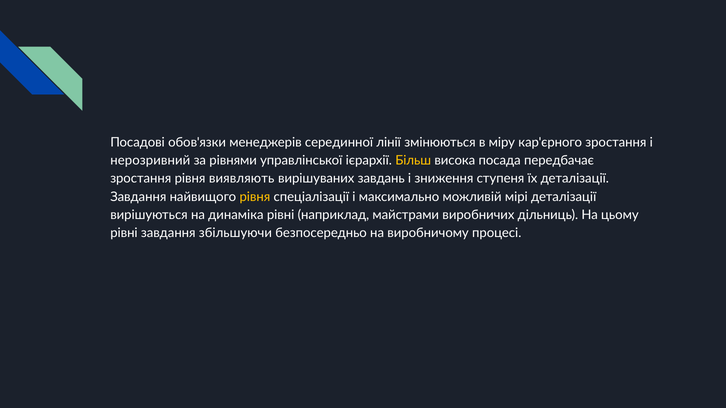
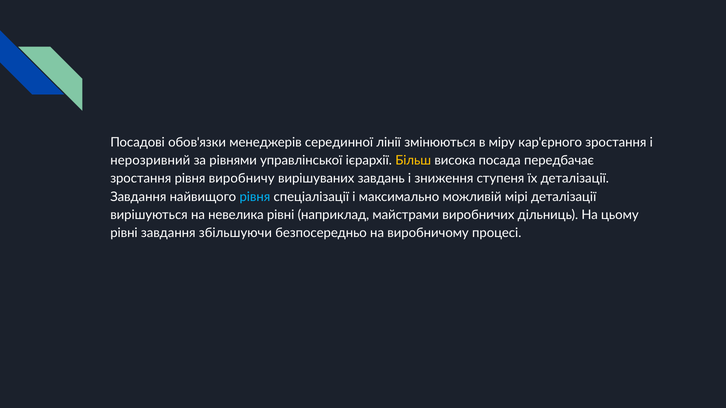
виявляють: виявляють -> виробничу
рівня at (255, 197) colour: yellow -> light blue
динаміка: динаміка -> невелика
